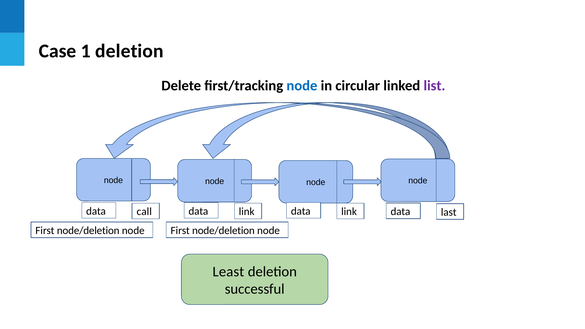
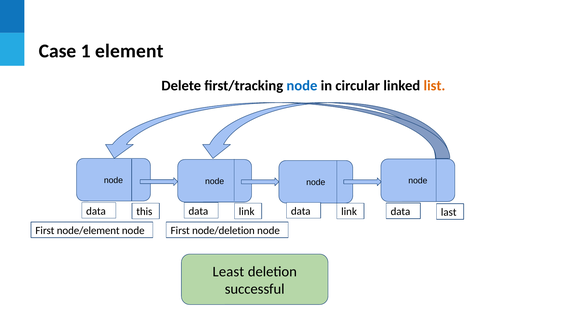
1 deletion: deletion -> element
list colour: purple -> orange
call: call -> this
node/deletion at (88, 231): node/deletion -> node/element
